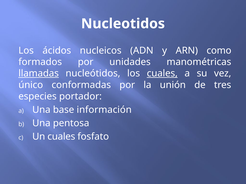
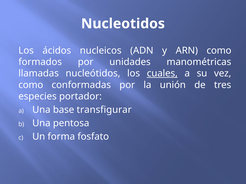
llamadas underline: present -> none
único at (31, 85): único -> como
información: información -> transfigurar
Un cuales: cuales -> forma
